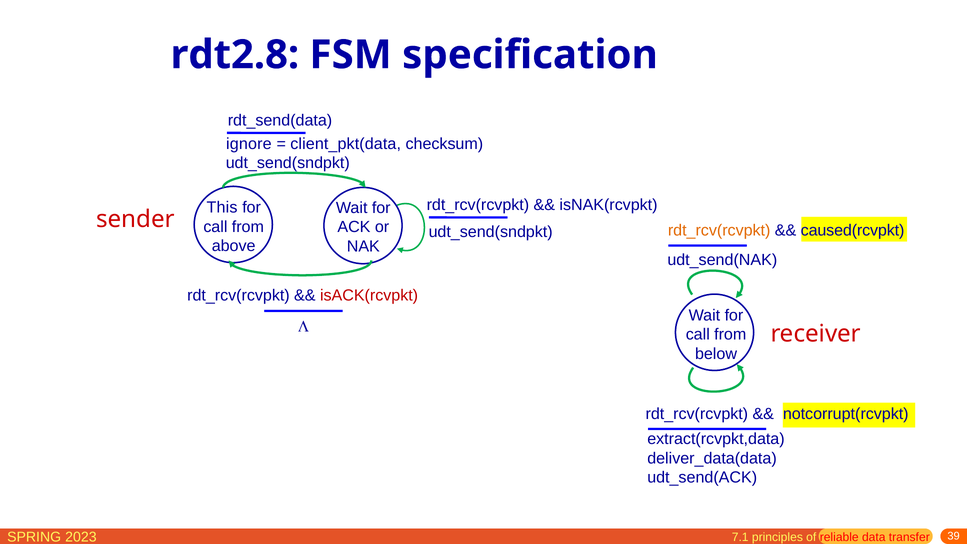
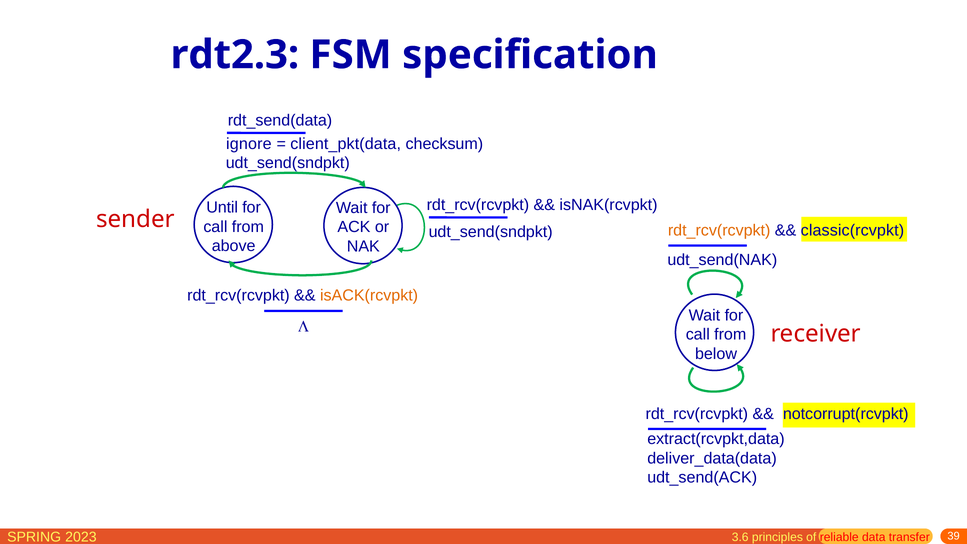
rdt2.8: rdt2.8 -> rdt2.3
This: This -> Until
caused(rcvpkt: caused(rcvpkt -> classic(rcvpkt
isACK(rcvpkt colour: red -> orange
7.1: 7.1 -> 3.6
